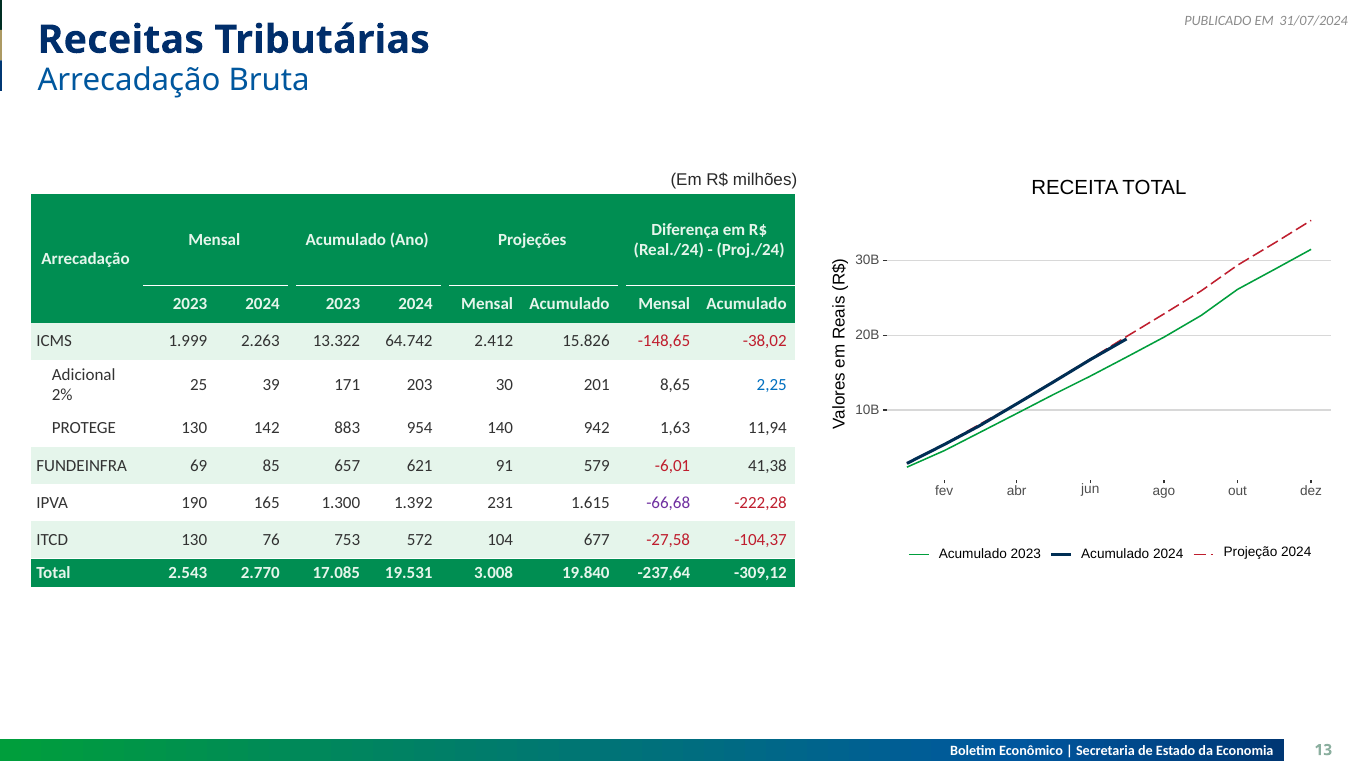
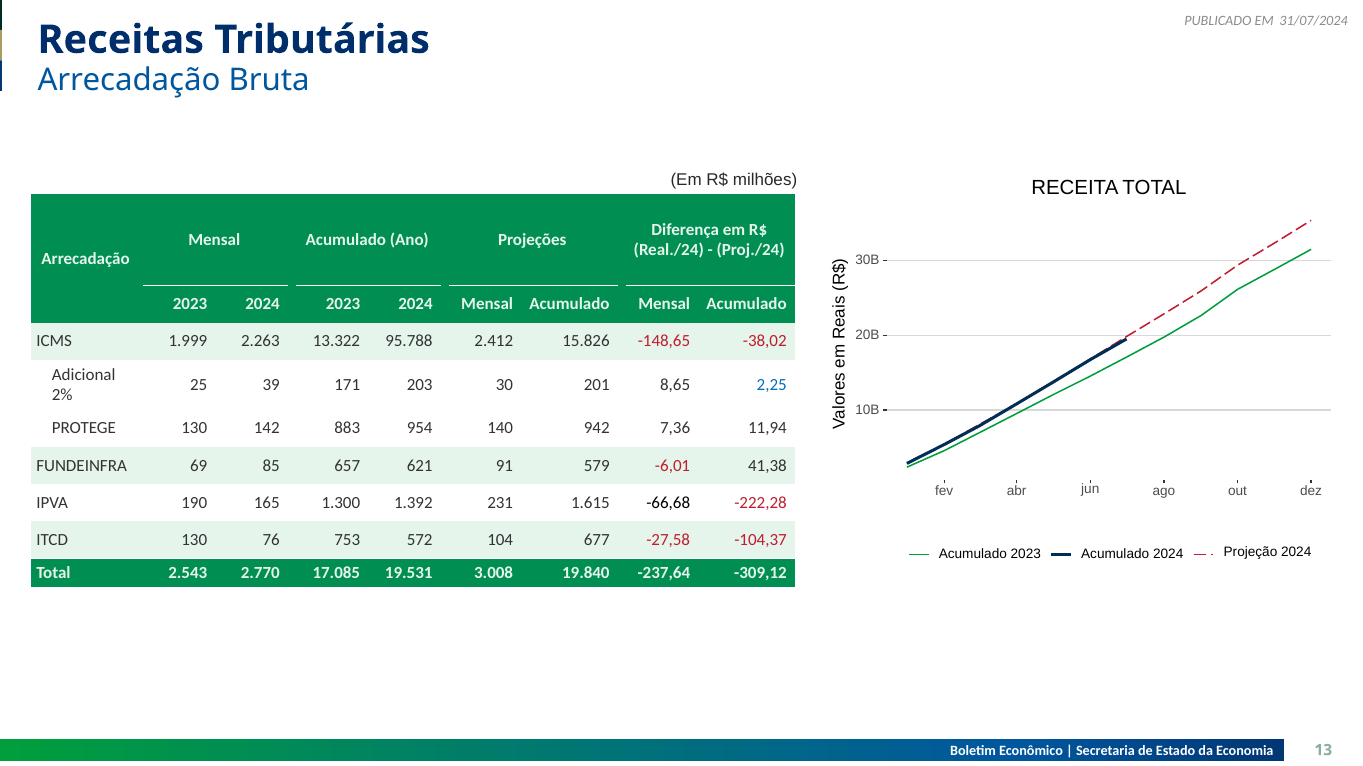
64.742: 64.742 -> 95.788
1,63: 1,63 -> 7,36
-66,68 colour: purple -> black
